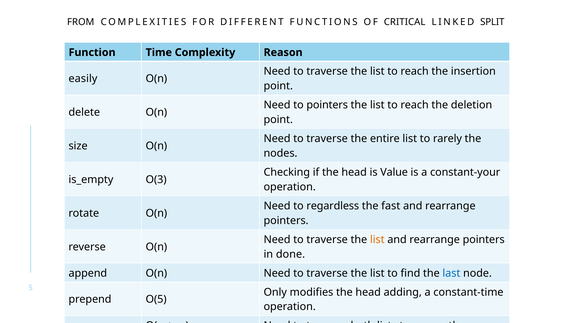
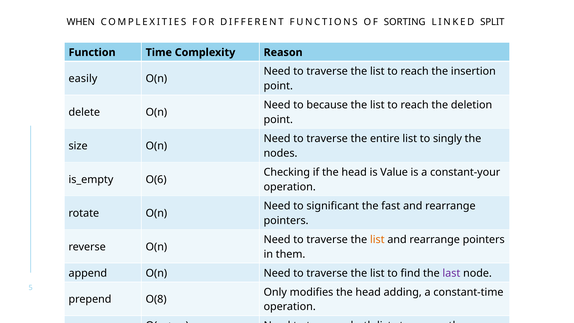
FROM: FROM -> WHEN
CRITICAL: CRITICAL -> SORTING
to pointers: pointers -> because
rarely: rarely -> singly
O(3: O(3 -> O(6
regardless: regardless -> significant
in done: done -> them
last colour: blue -> purple
O(5: O(5 -> O(8
